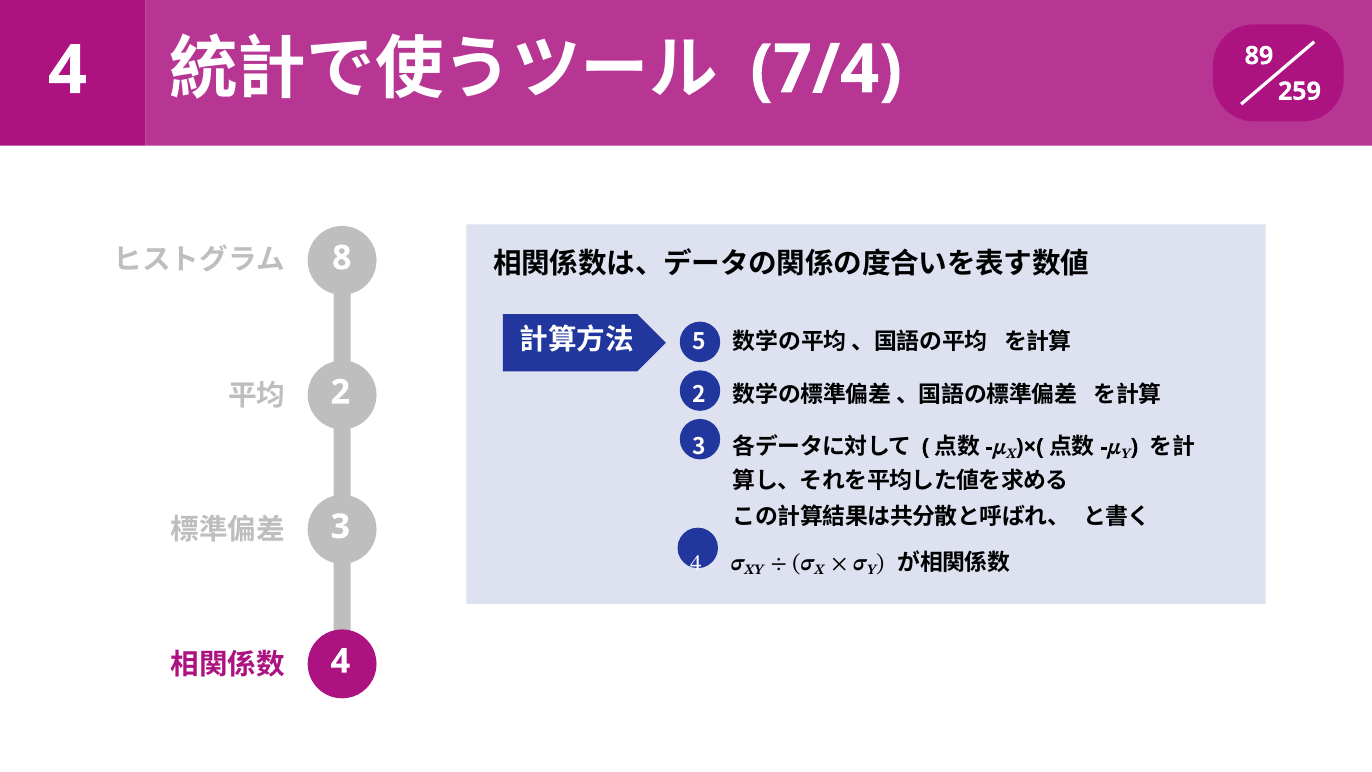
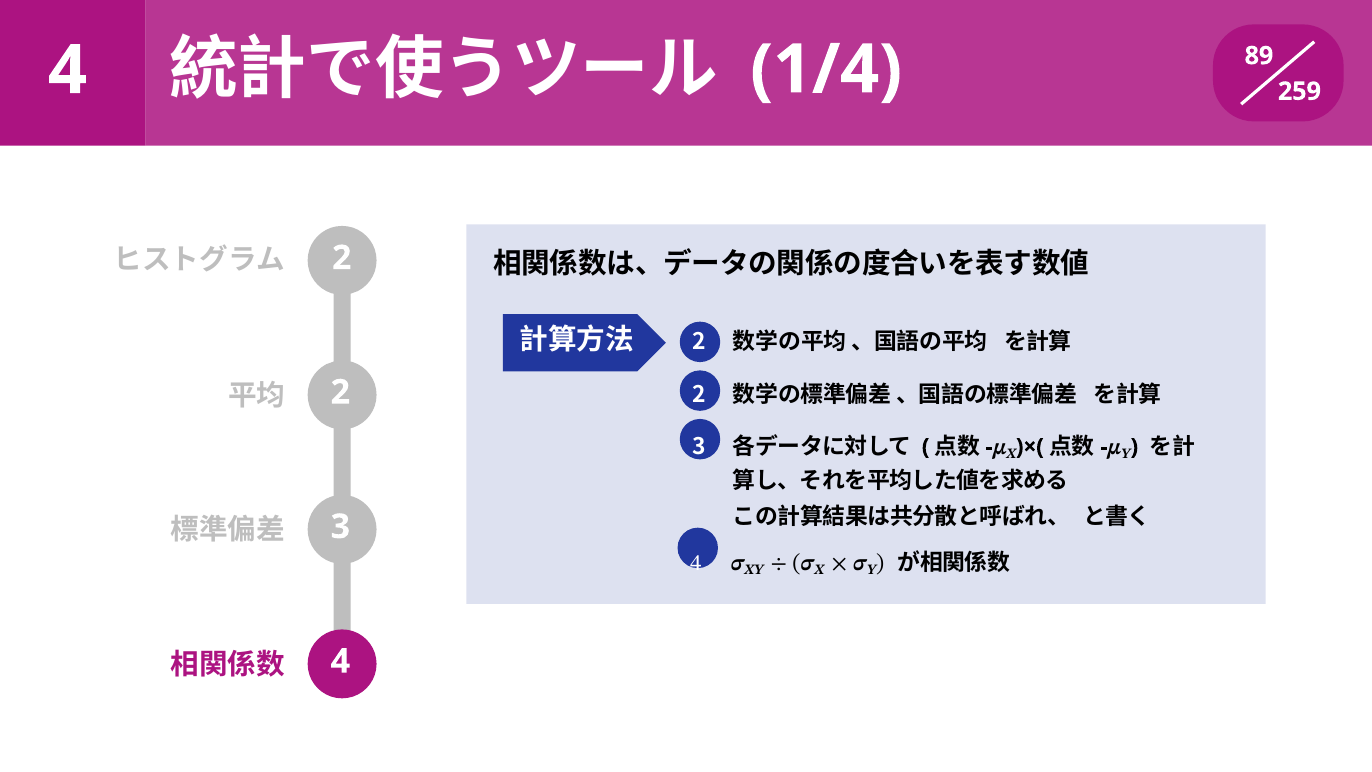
7/4: 7/4 -> 1/4
8 at (342, 258): 8 -> 2
5 at (699, 342): 5 -> 2
